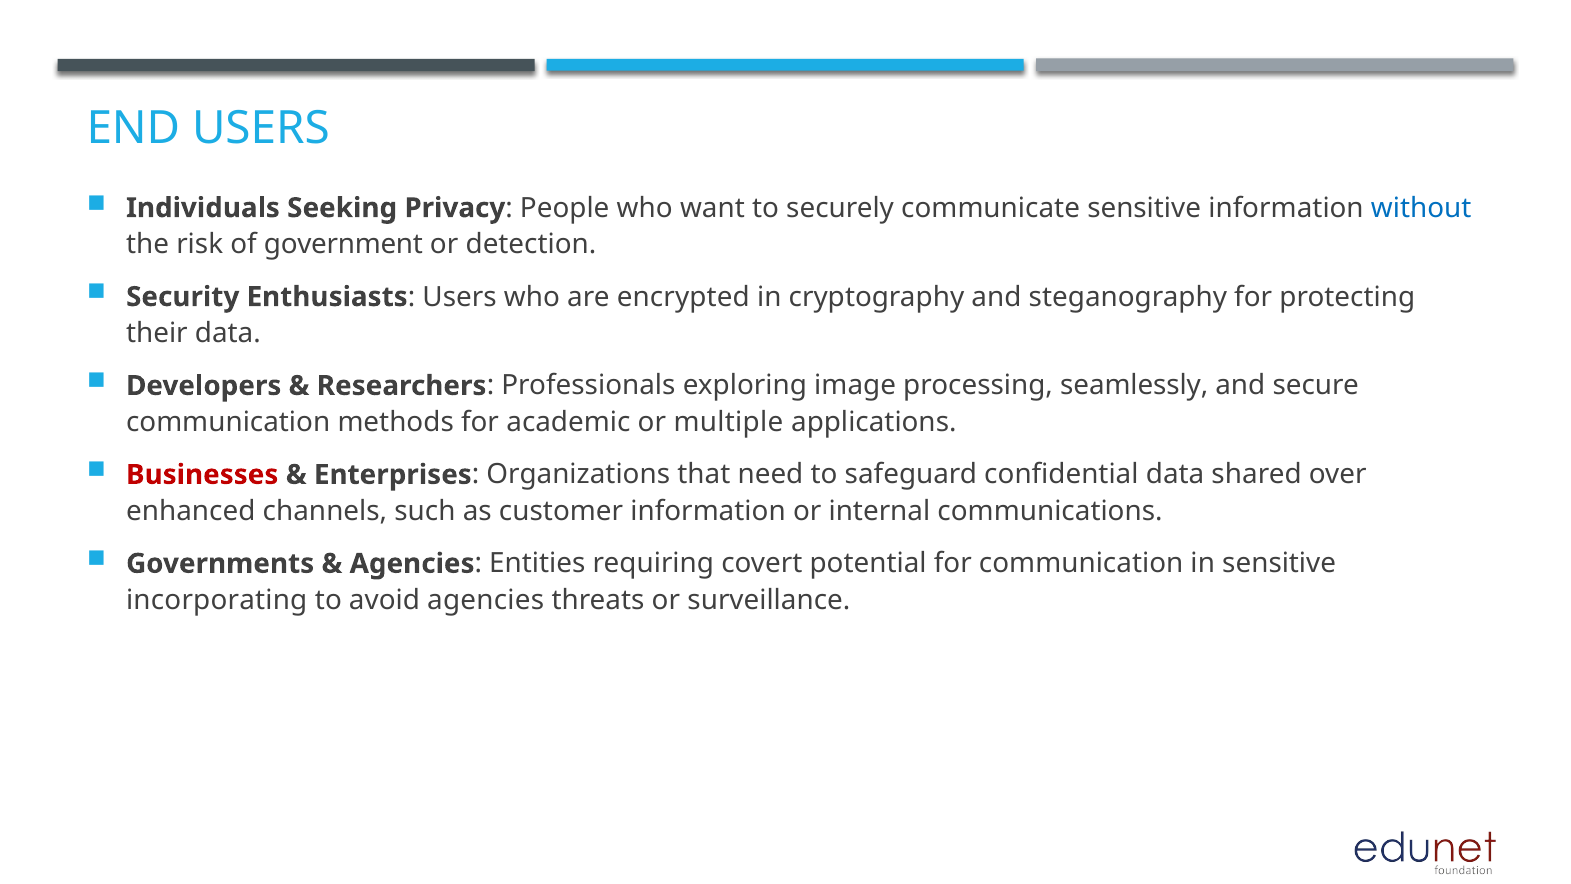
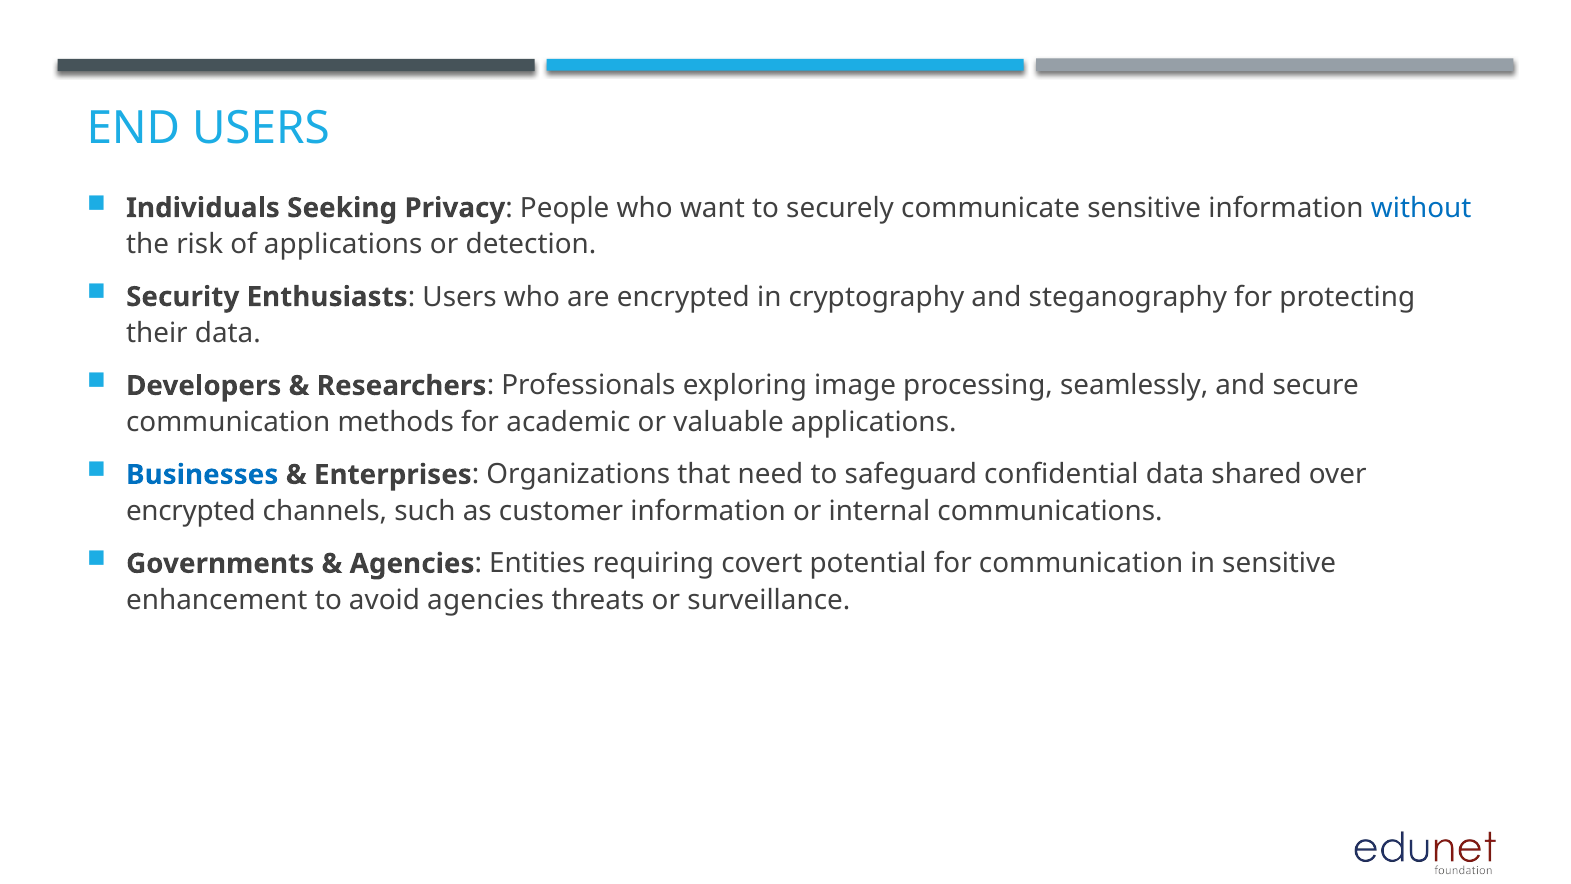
of government: government -> applications
multiple: multiple -> valuable
Businesses colour: red -> blue
enhanced at (191, 511): enhanced -> encrypted
incorporating: incorporating -> enhancement
